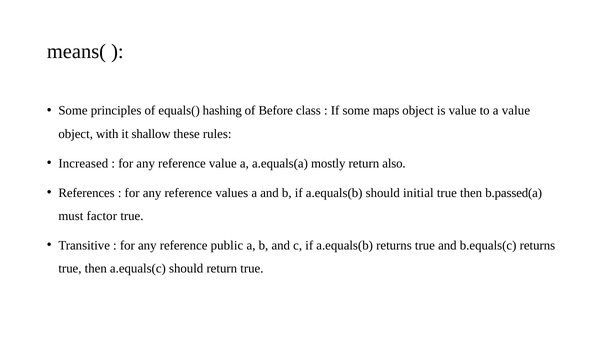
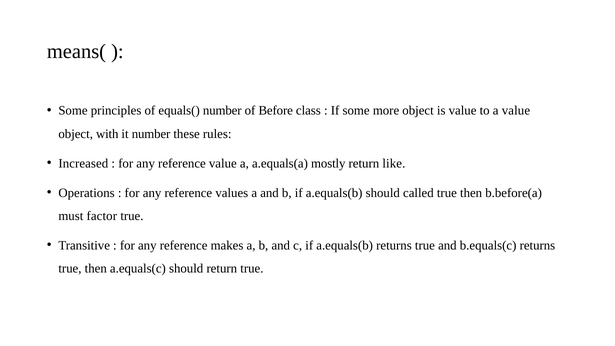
equals( hashing: hashing -> number
maps: maps -> more
it shallow: shallow -> number
also: also -> like
References: References -> Operations
initial: initial -> called
b.passed(a: b.passed(a -> b.before(a
public: public -> makes
